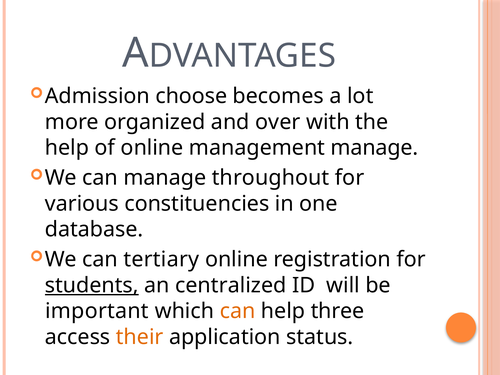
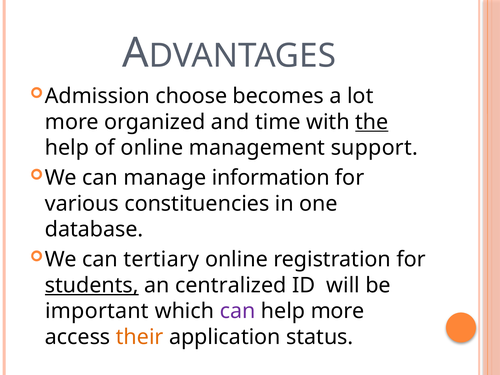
over: over -> time
the underline: none -> present
management manage: manage -> support
throughout: throughout -> information
can at (238, 311) colour: orange -> purple
help three: three -> more
